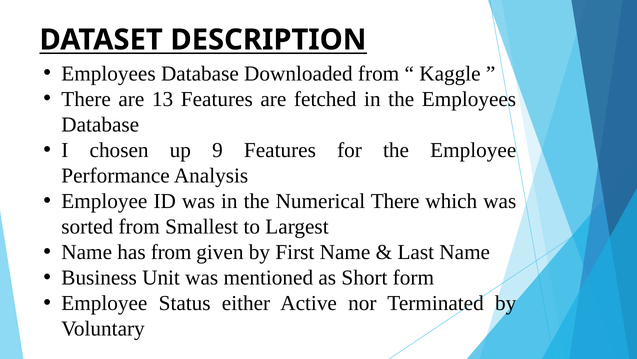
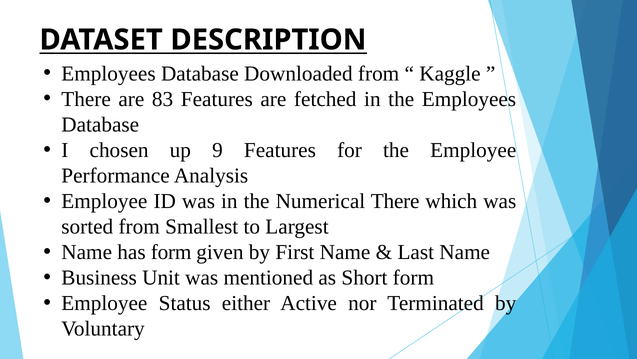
13: 13 -> 83
has from: from -> form
